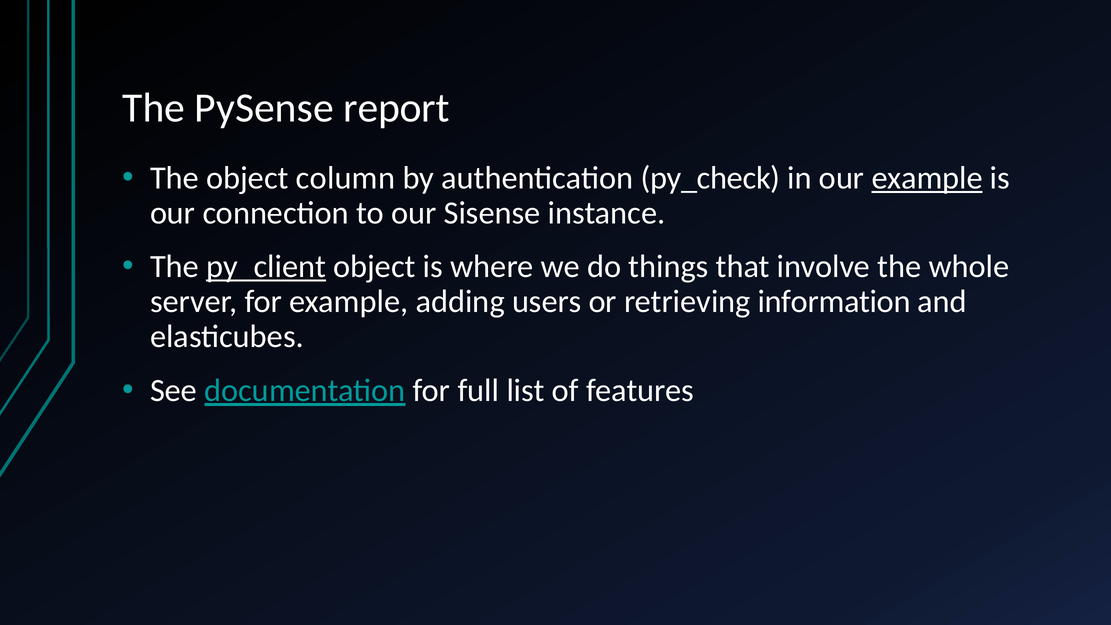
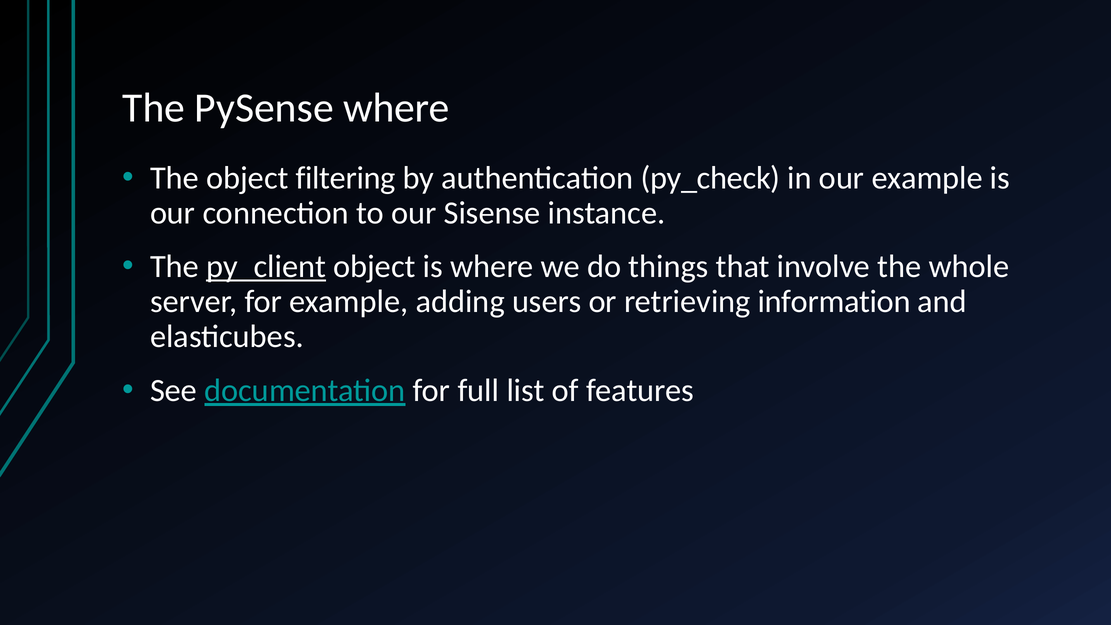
PySense report: report -> where
column: column -> filtering
example at (927, 178) underline: present -> none
